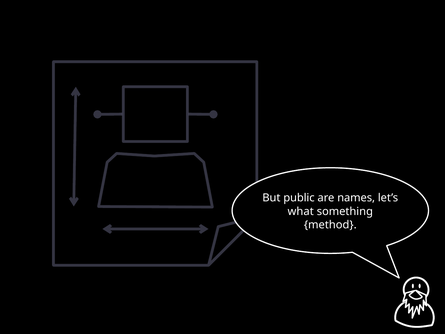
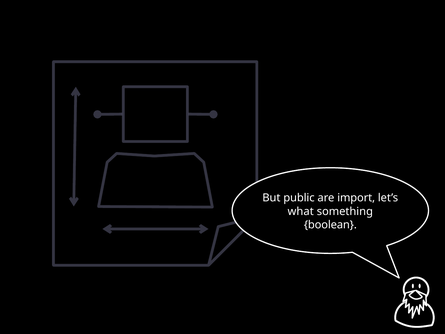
names: names -> import
method: method -> boolean
